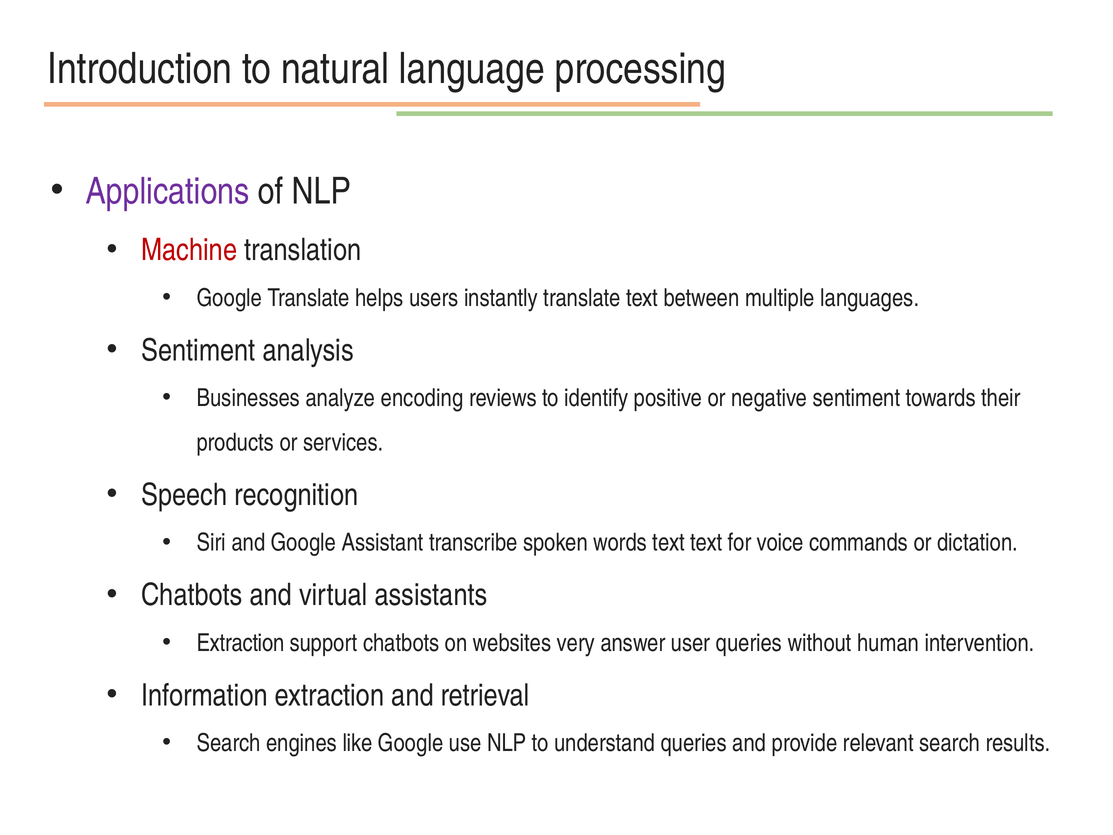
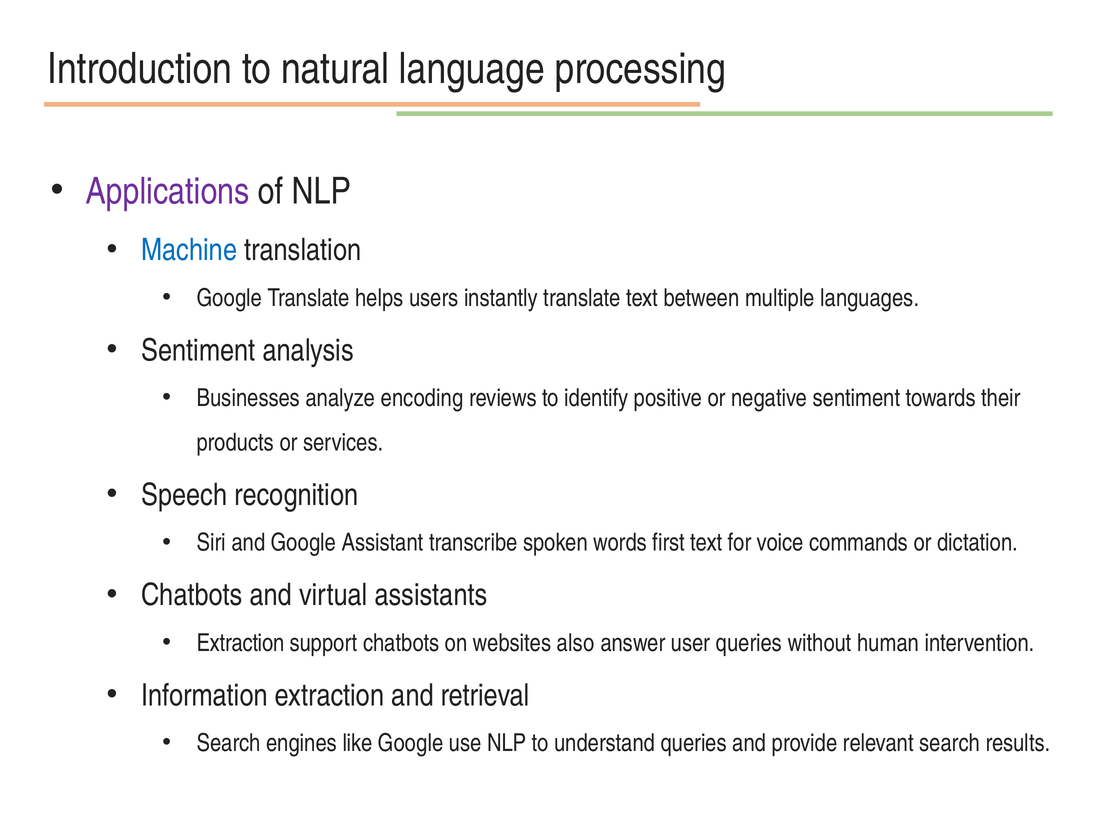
Machine colour: red -> blue
words text: text -> first
very: very -> also
